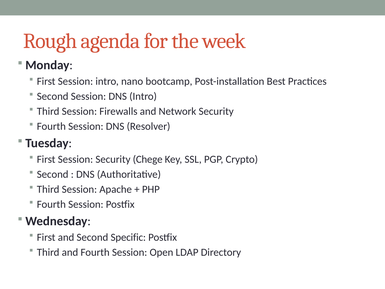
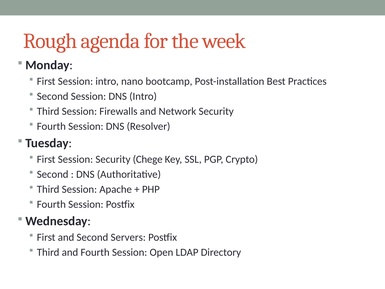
Specific: Specific -> Servers
